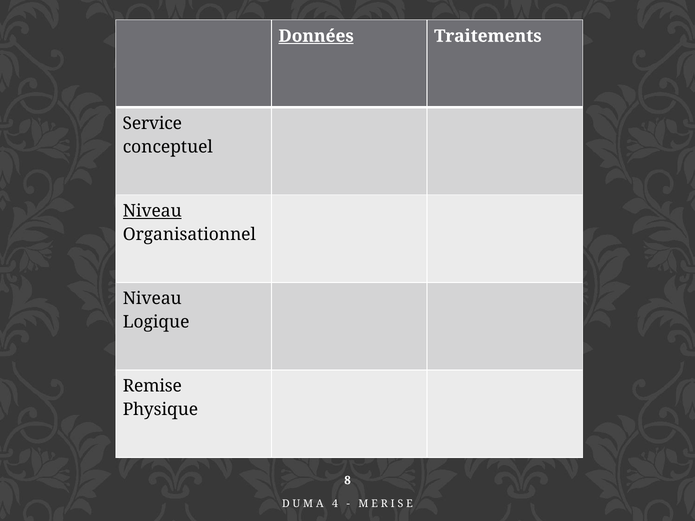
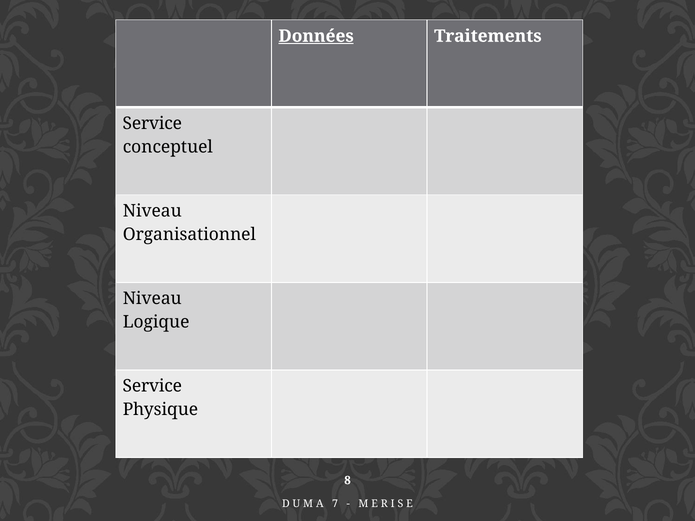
Niveau at (152, 211) underline: present -> none
Remise at (152, 386): Remise -> Service
4: 4 -> 7
